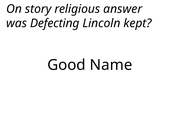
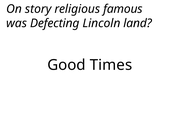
answer: answer -> famous
kept: kept -> land
Name: Name -> Times
